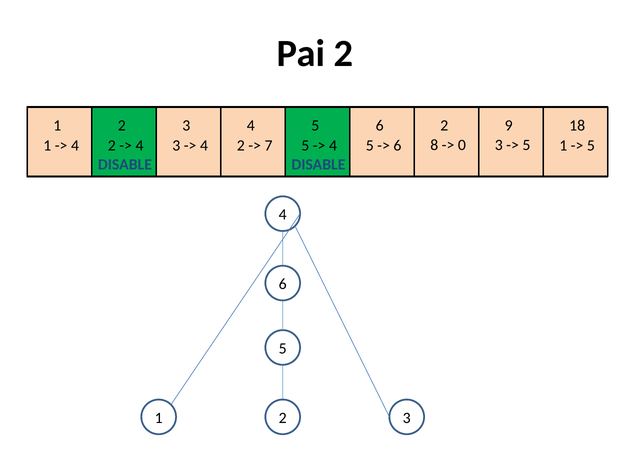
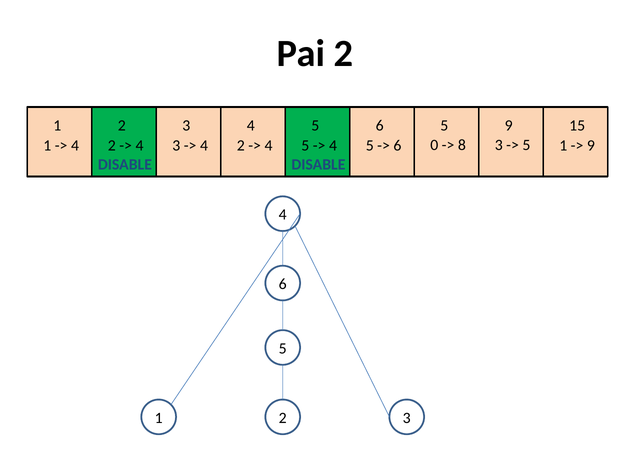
6 2: 2 -> 5
18: 18 -> 15
7 at (269, 146): 7 -> 4
8: 8 -> 0
0: 0 -> 8
5 at (591, 146): 5 -> 9
